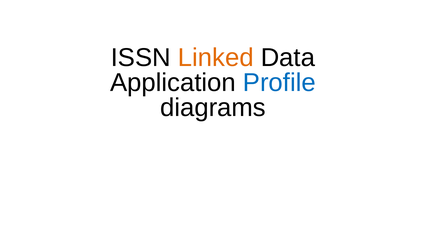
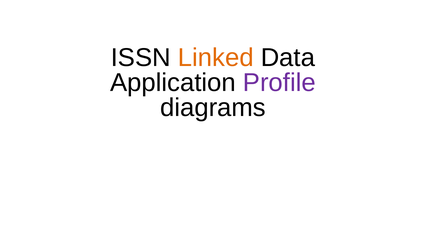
Profile colour: blue -> purple
